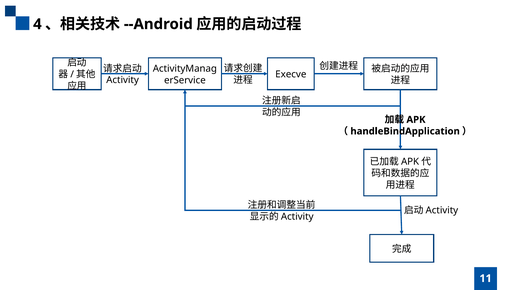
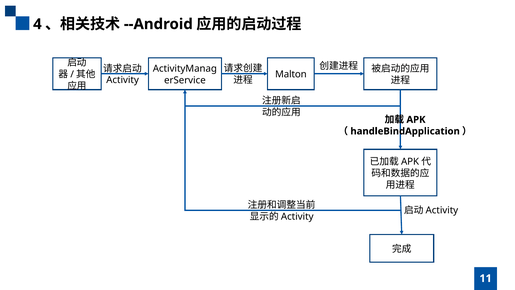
Execve: Execve -> Malton
